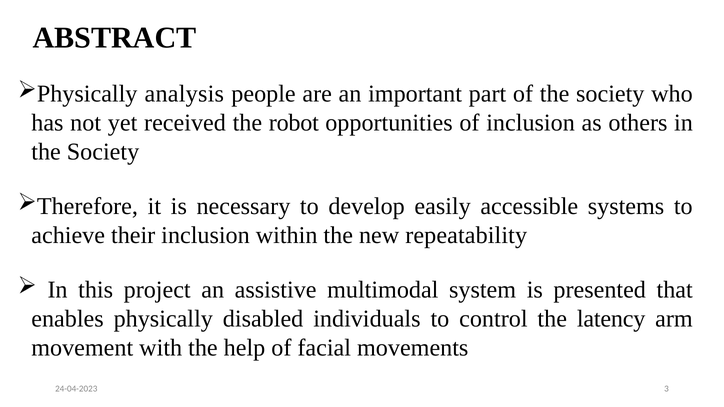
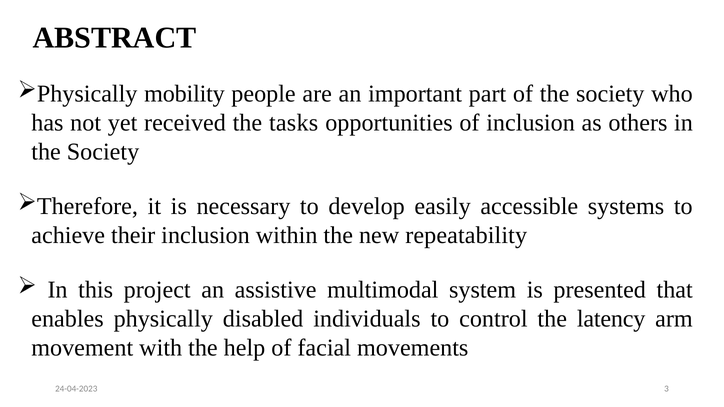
analysis: analysis -> mobility
robot: robot -> tasks
